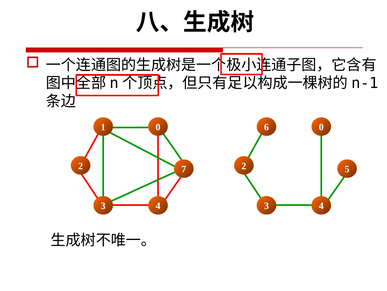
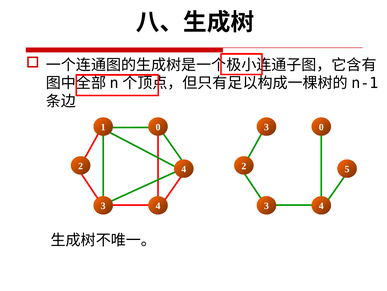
0 6: 6 -> 3
2 7: 7 -> 4
